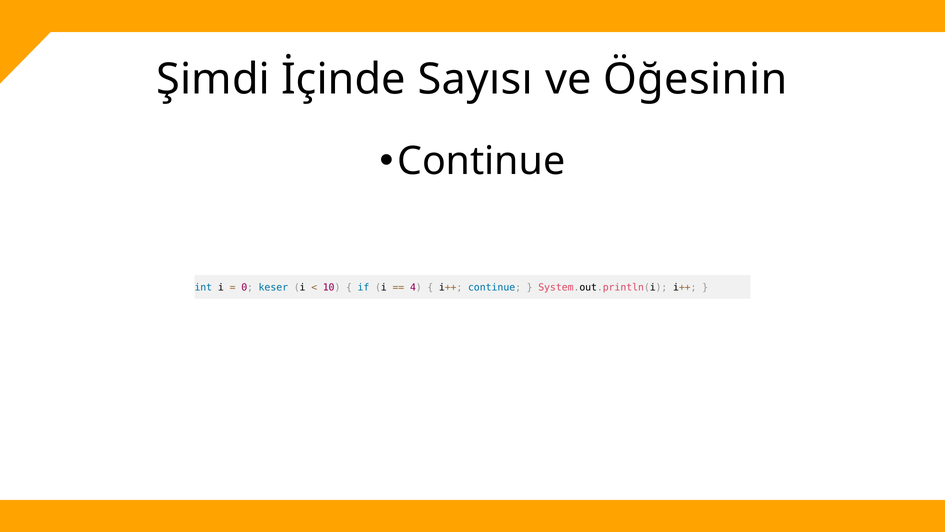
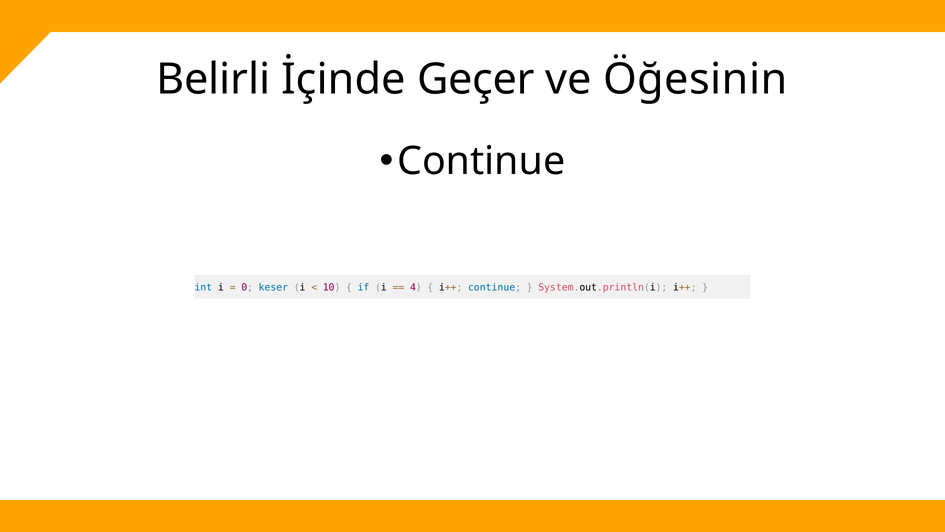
Şimdi: Şimdi -> Belirli
Sayısı: Sayısı -> Geçer
